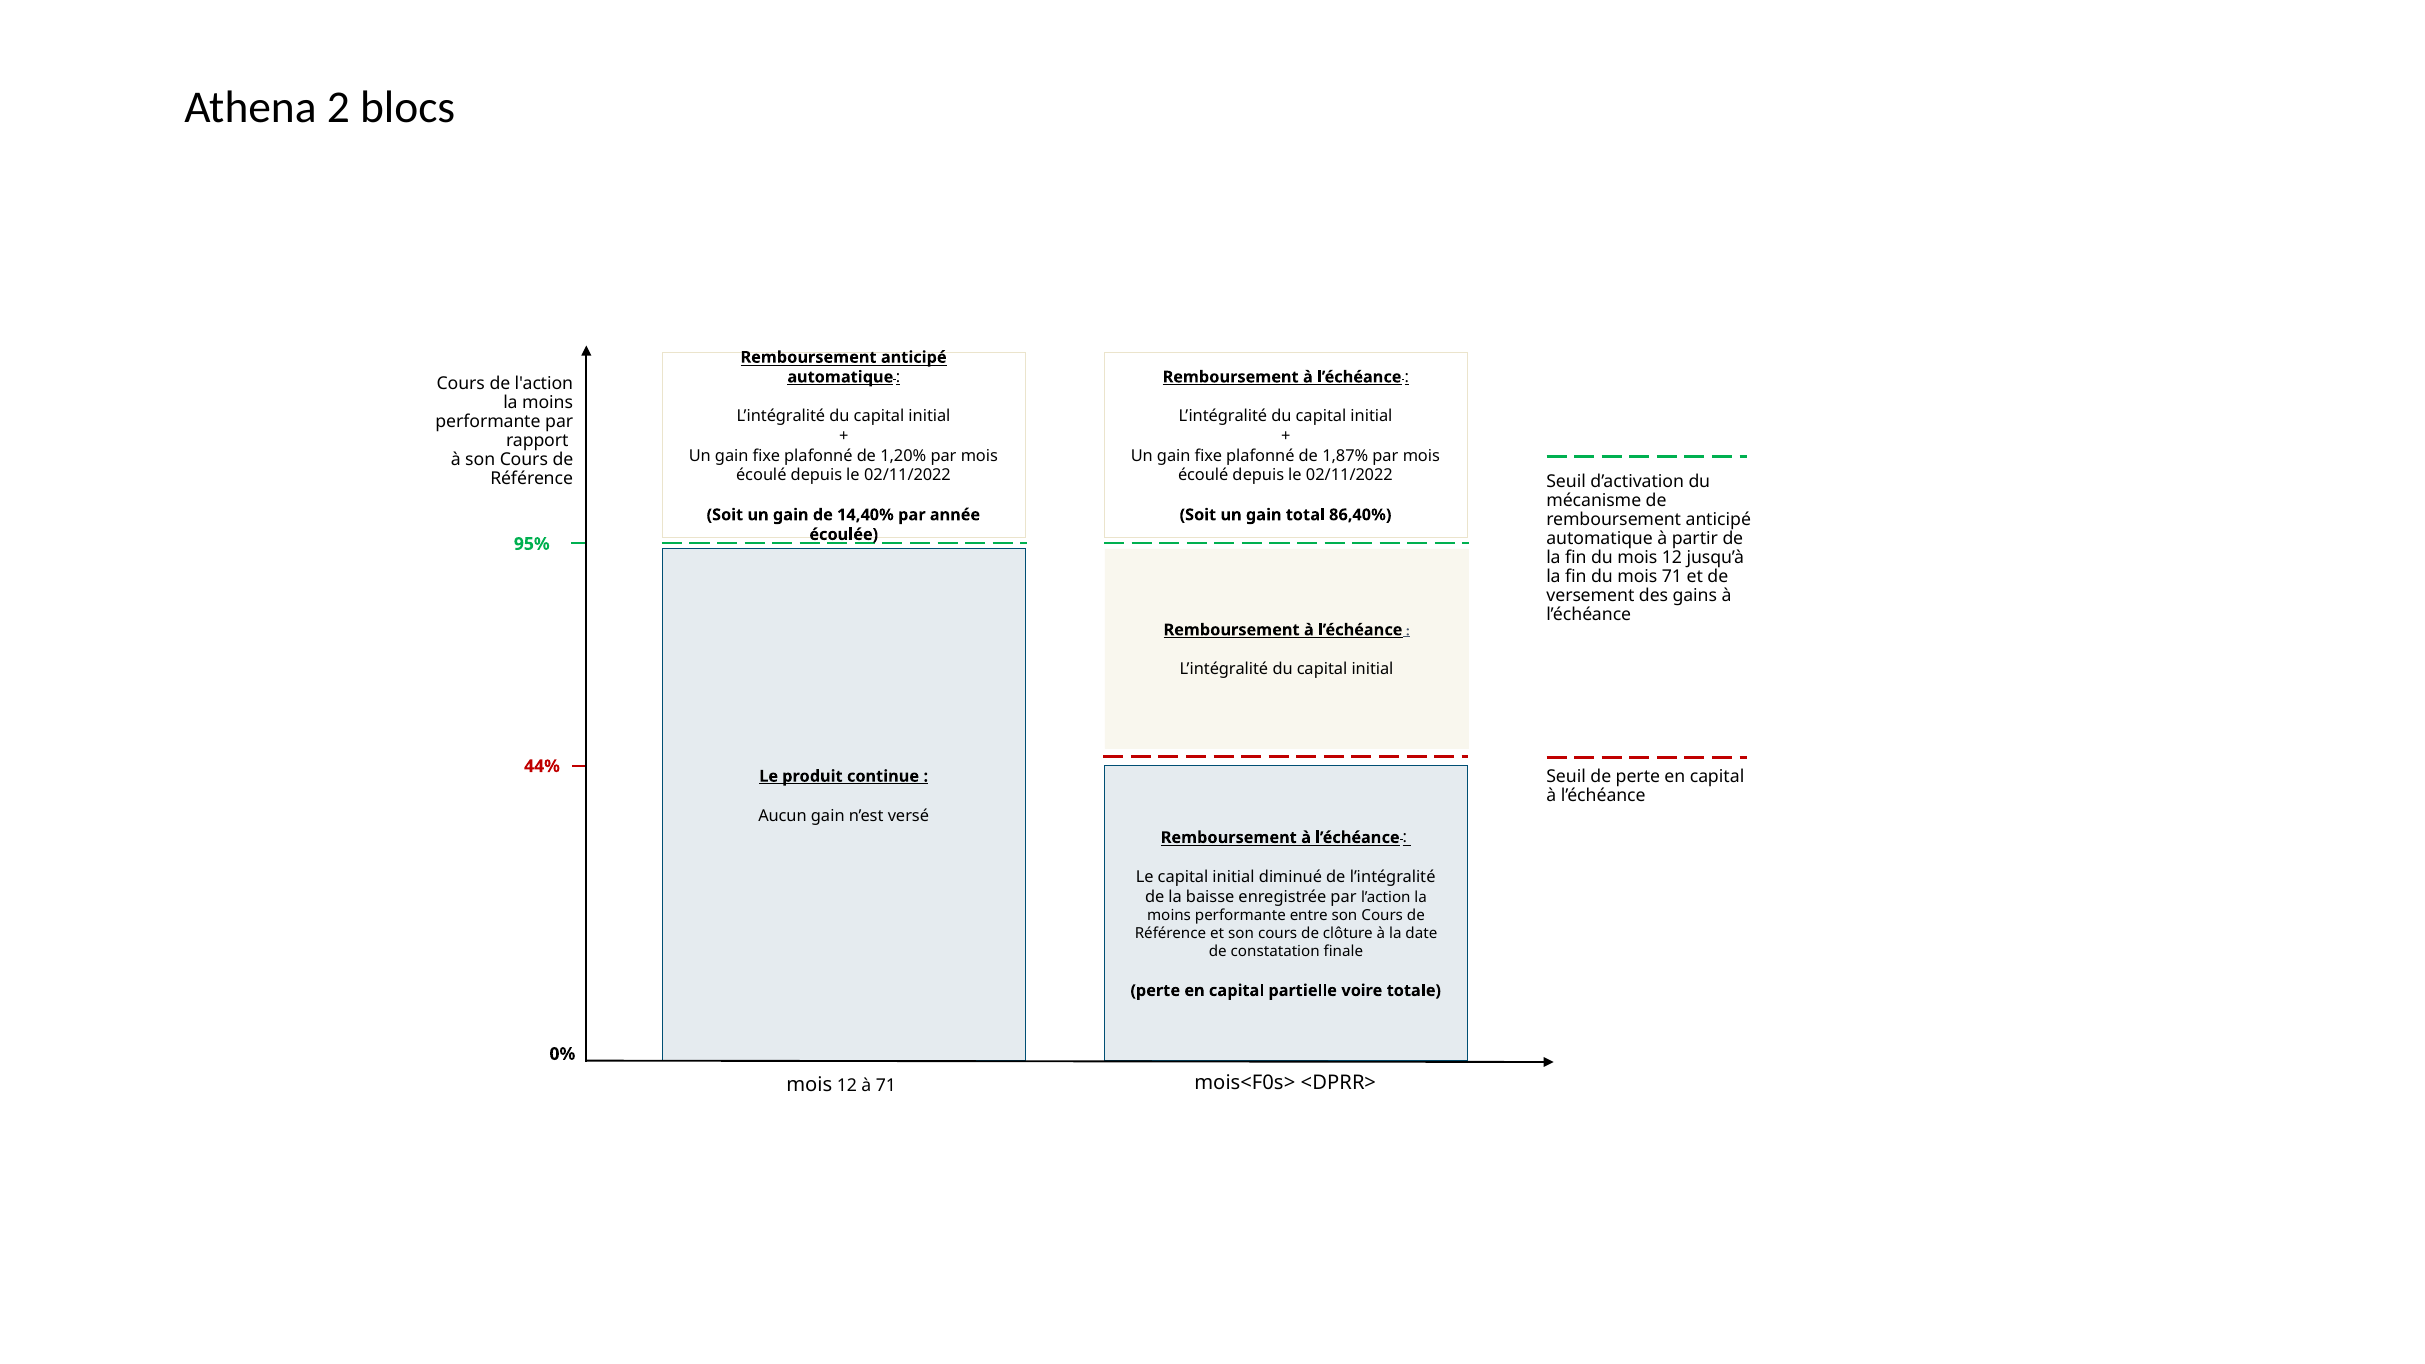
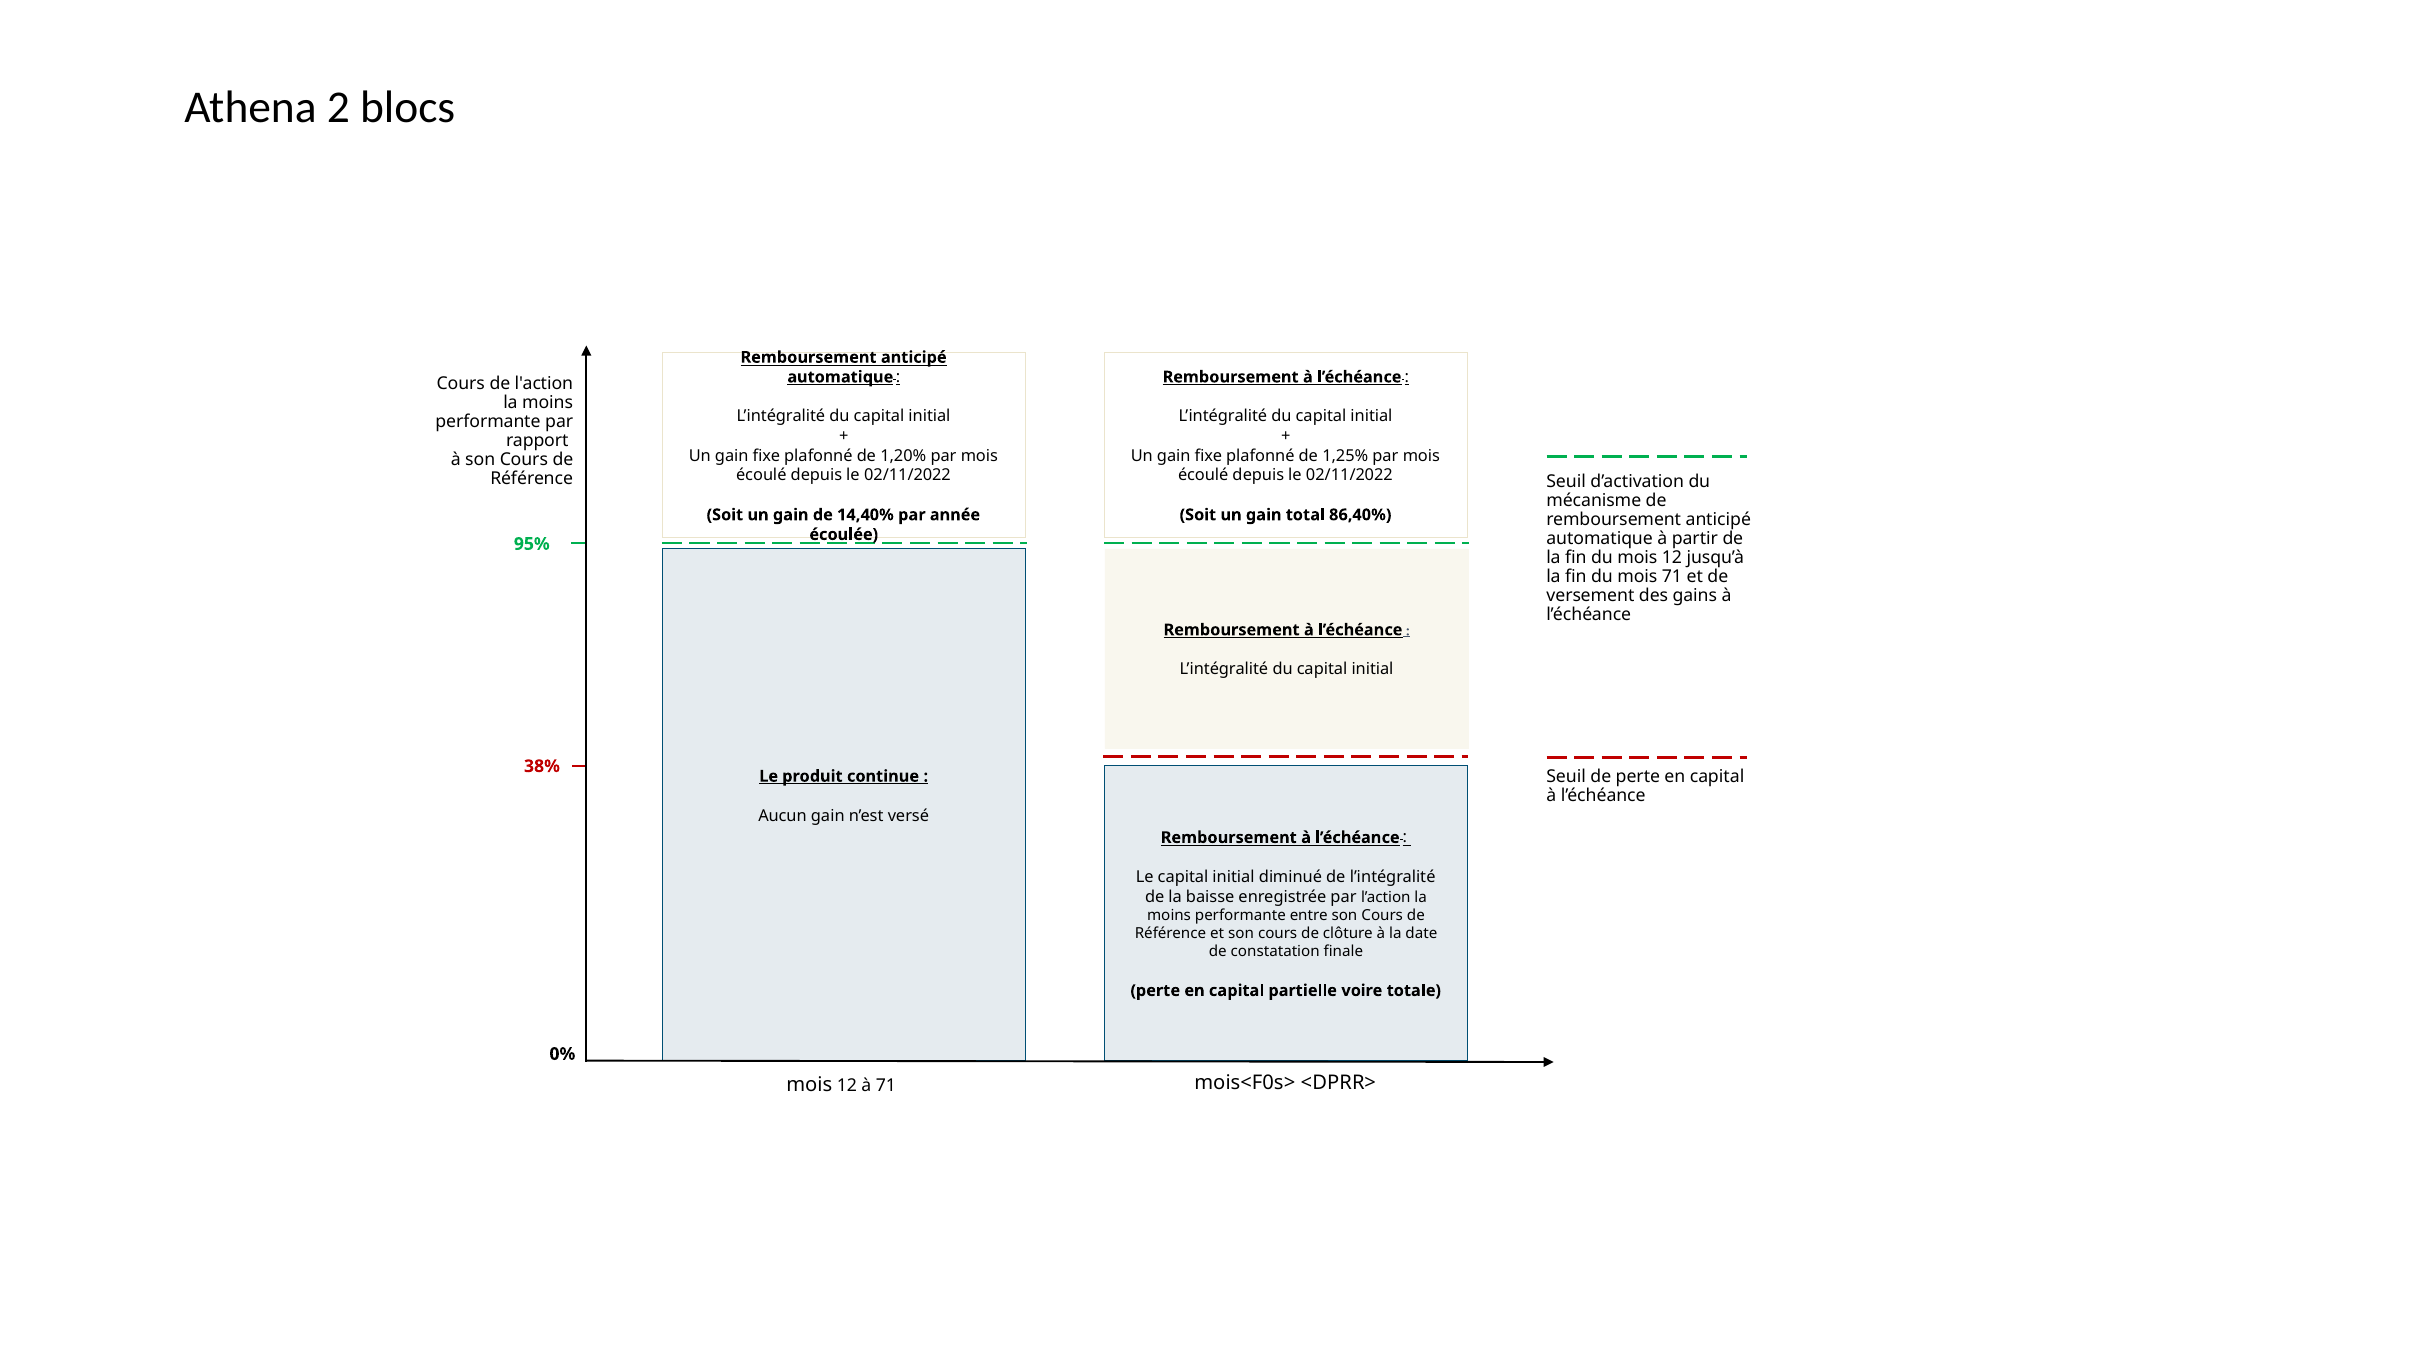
1,87%: 1,87% -> 1,25%
44%: 44% -> 38%
